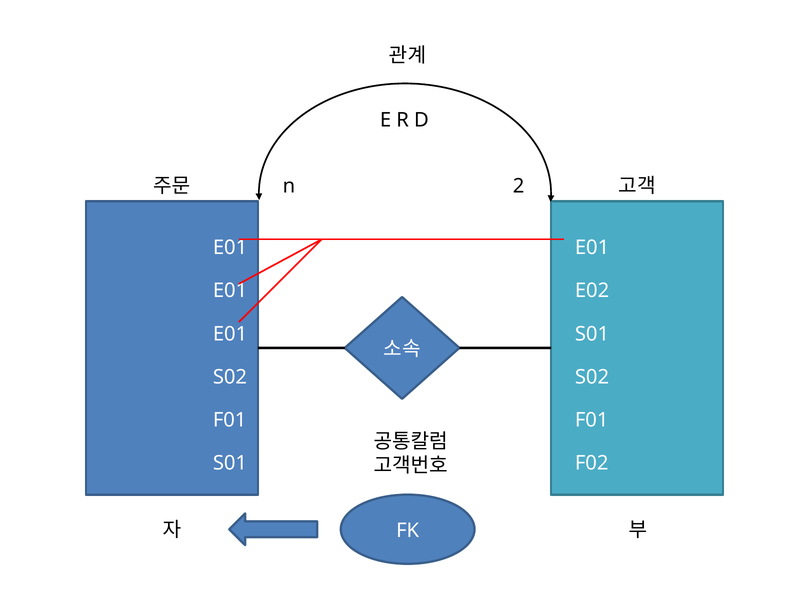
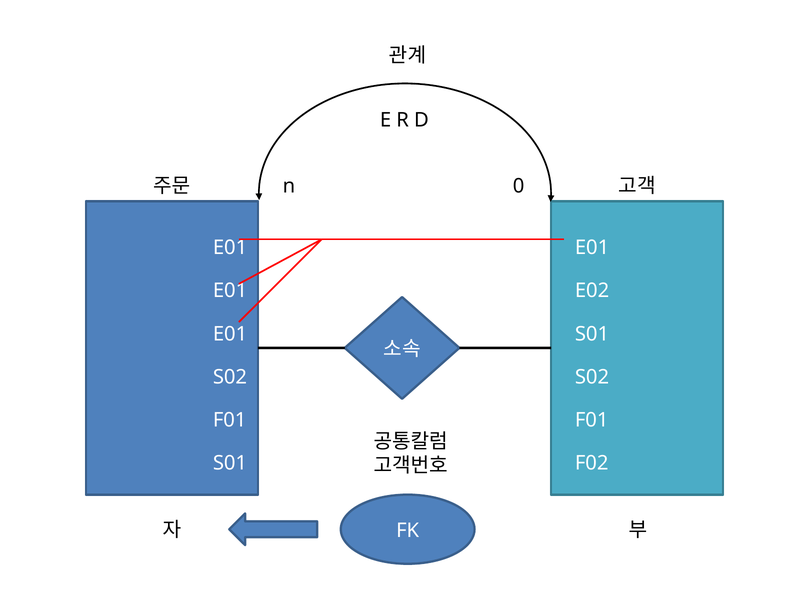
2: 2 -> 0
